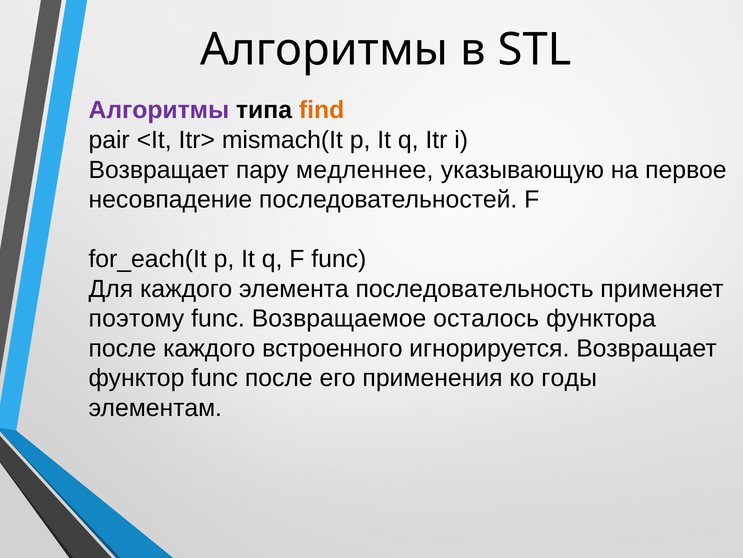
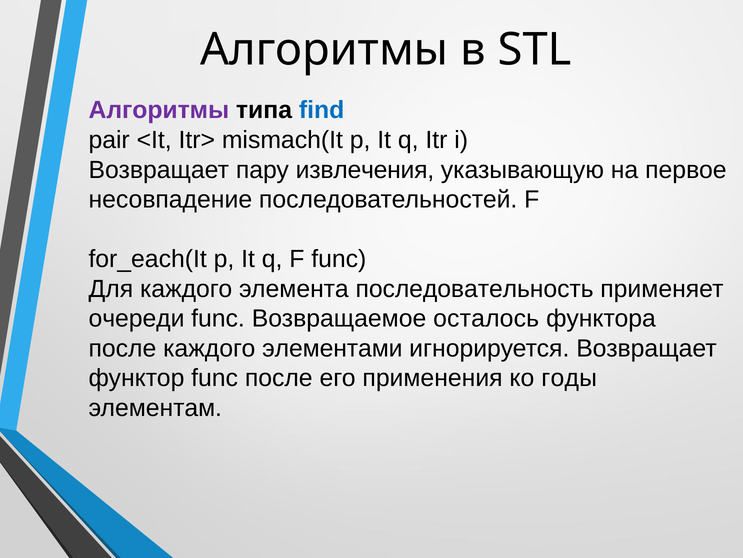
find colour: orange -> blue
медленнее: медленнее -> извлечения
поэтому: поэтому -> очереди
встроенного: встроенного -> элементами
